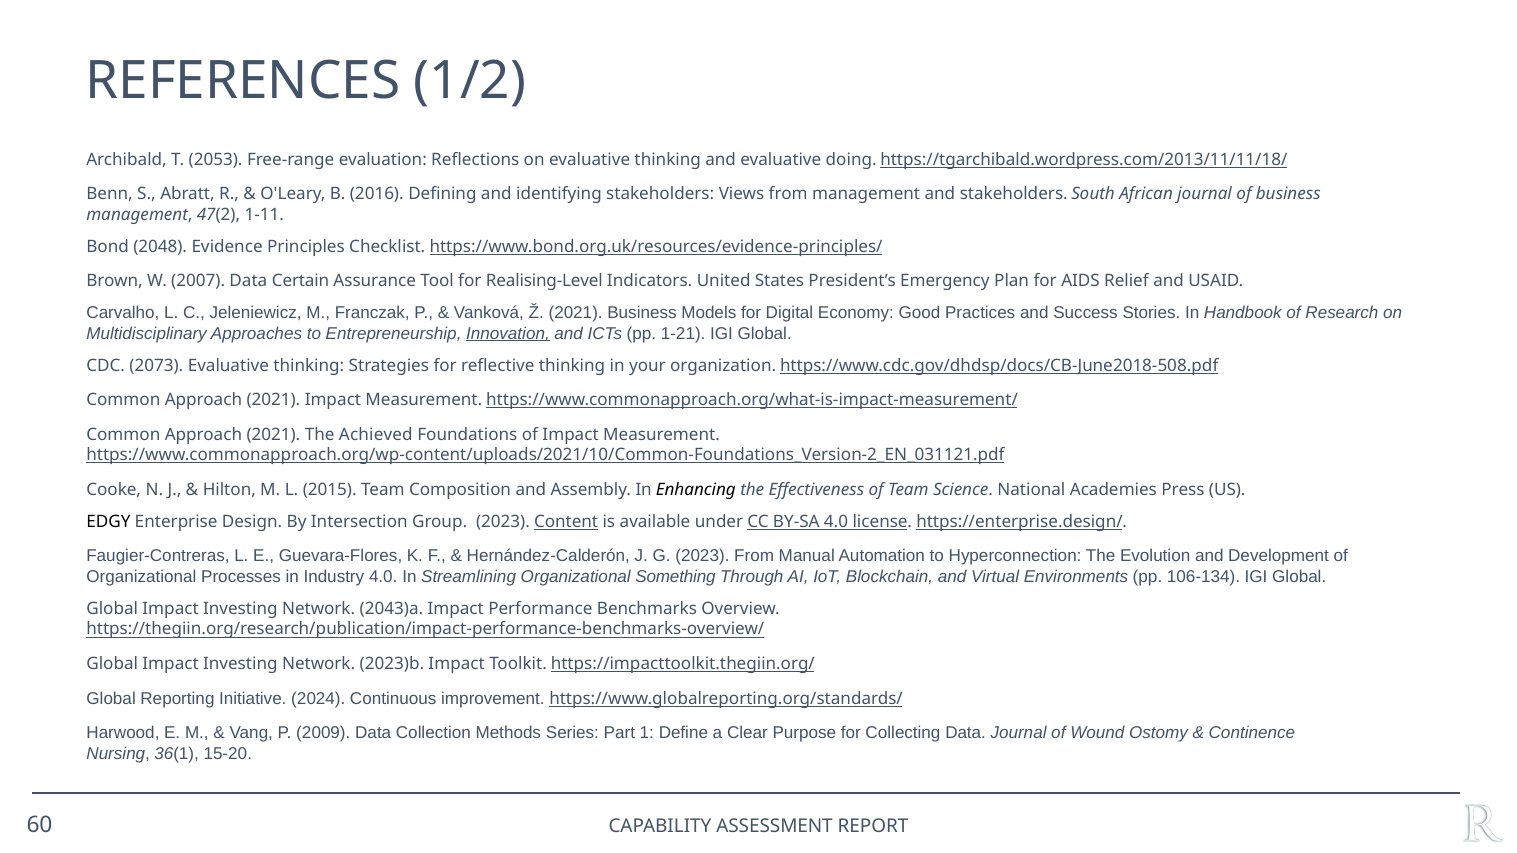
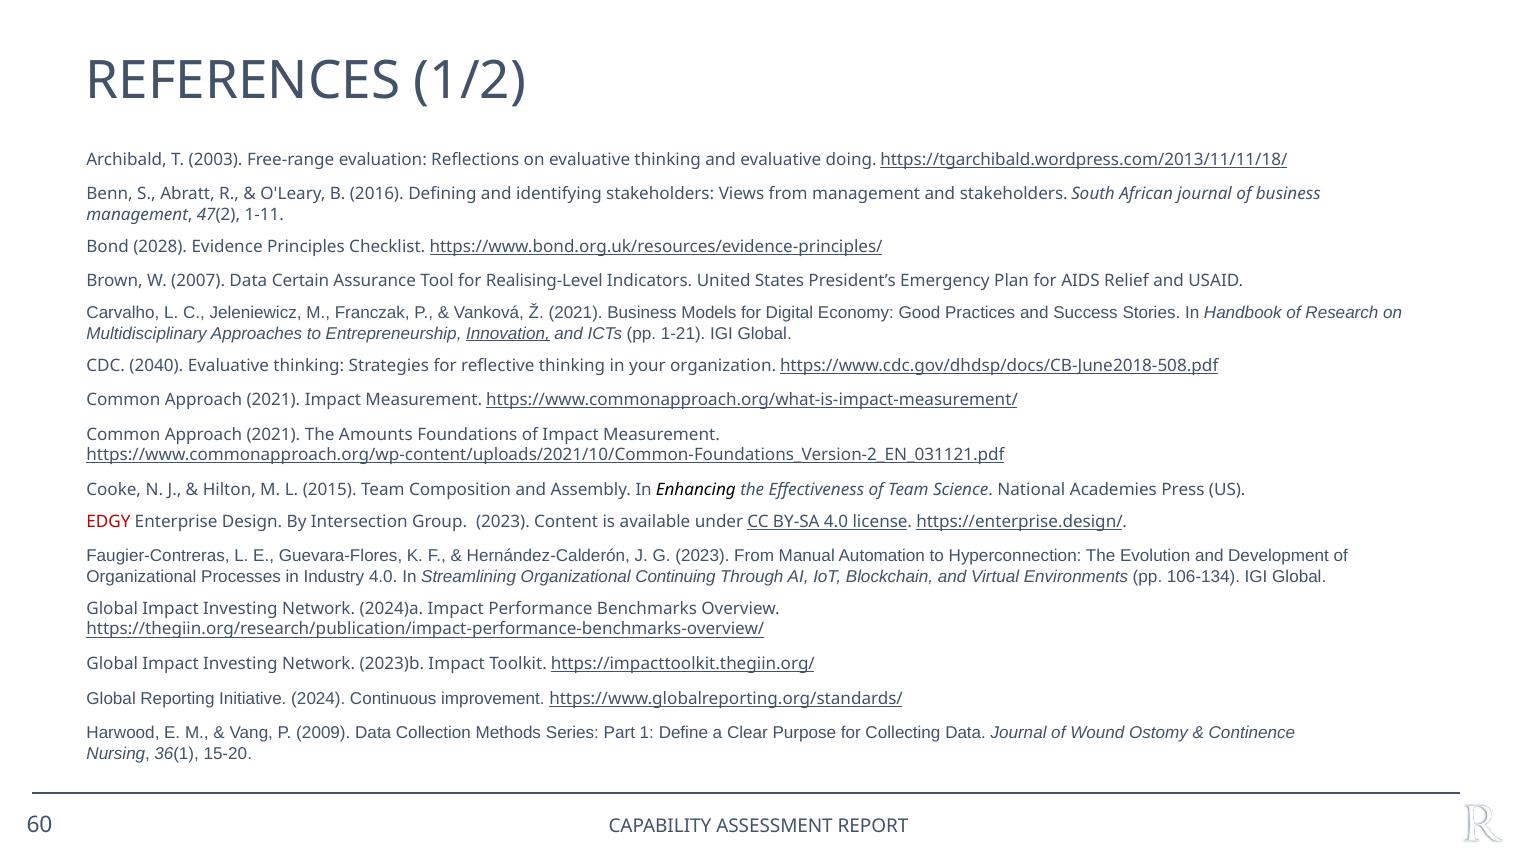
2053: 2053 -> 2003
2048: 2048 -> 2028
2073: 2073 -> 2040
Achieved: Achieved -> Amounts
EDGY colour: black -> red
Content underline: present -> none
Something: Something -> Continuing
2043)a: 2043)a -> 2024)a
